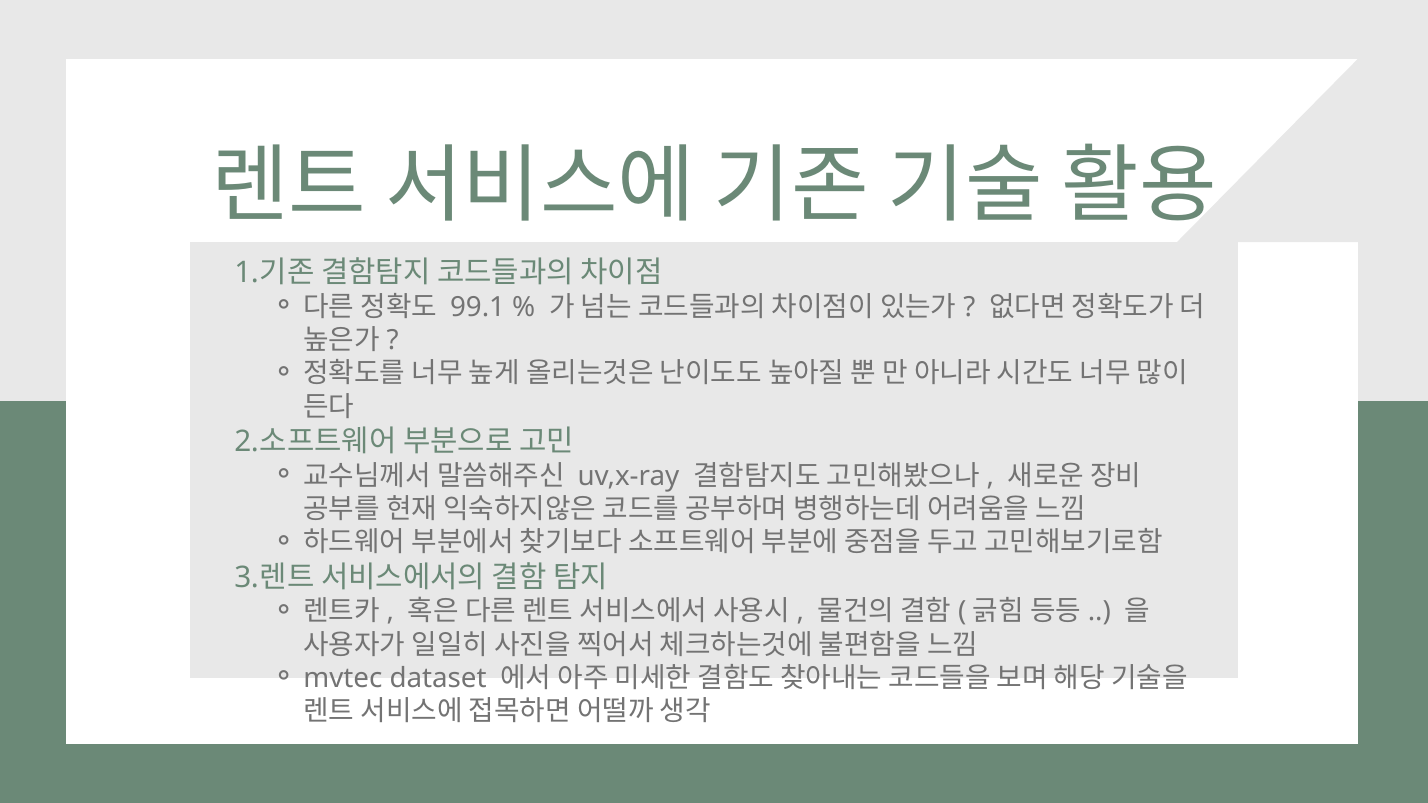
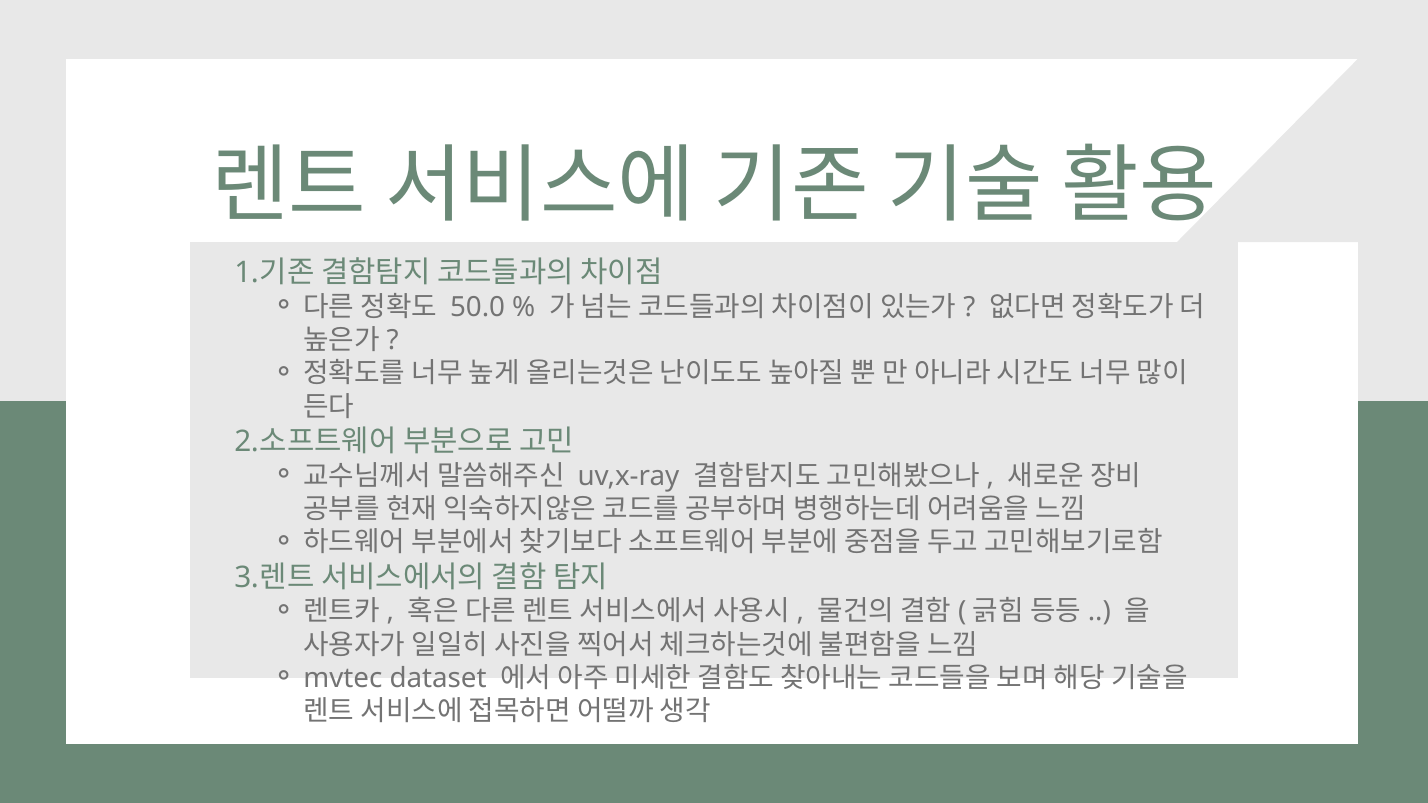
99.1: 99.1 -> 50.0
